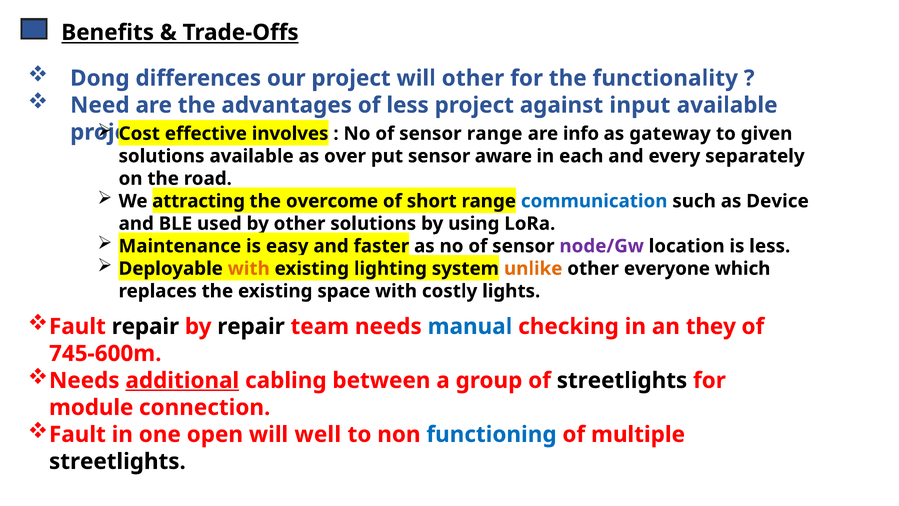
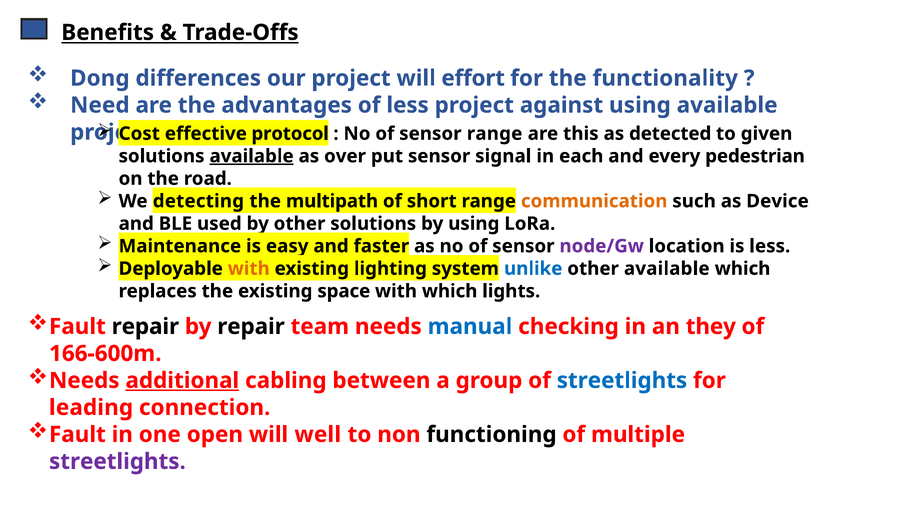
will other: other -> effort
against input: input -> using
involves: involves -> protocol
info: info -> this
gateway: gateway -> detected
available at (252, 156) underline: none -> present
aware: aware -> signal
separately: separately -> pedestrian
attracting: attracting -> detecting
overcome: overcome -> multipath
communication colour: blue -> orange
unlike colour: orange -> blue
other everyone: everyone -> available
with costly: costly -> which
745-600m: 745-600m -> 166-600m
streetlights at (622, 380) colour: black -> blue
module: module -> leading
functioning colour: blue -> black
streetlights at (117, 461) colour: black -> purple
